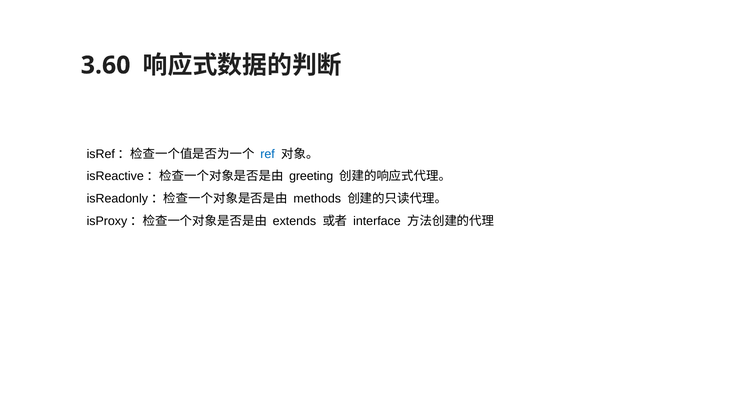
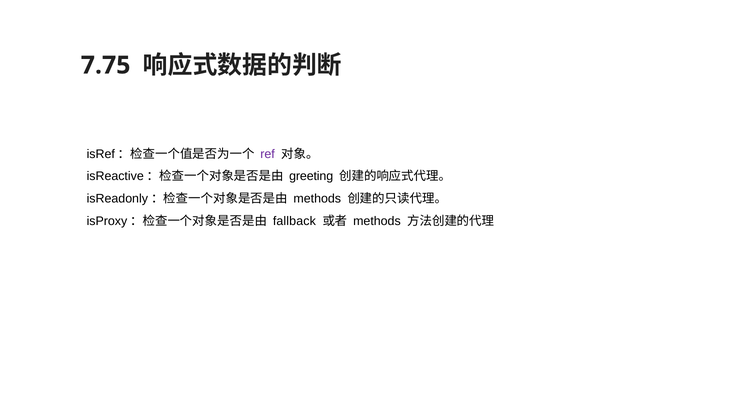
3.60: 3.60 -> 7.75
ref colour: blue -> purple
extends: extends -> fallback
interface at (377, 221): interface -> methods
